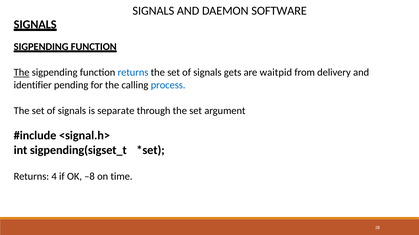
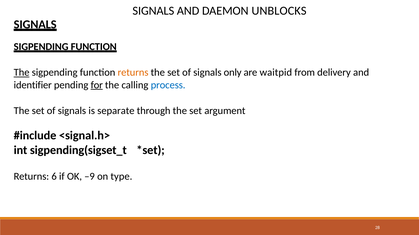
SOFTWARE: SOFTWARE -> UNBLOCKS
returns at (133, 73) colour: blue -> orange
gets: gets -> only
for underline: none -> present
4: 4 -> 6
–8: –8 -> –9
time: time -> type
